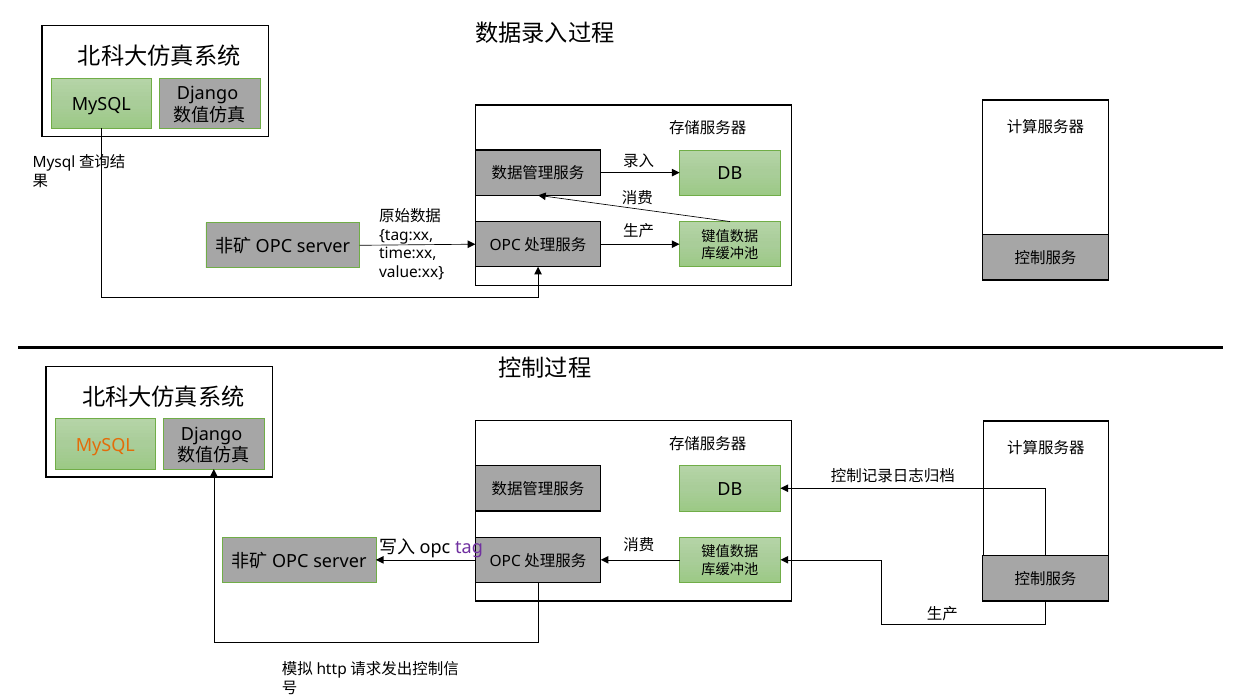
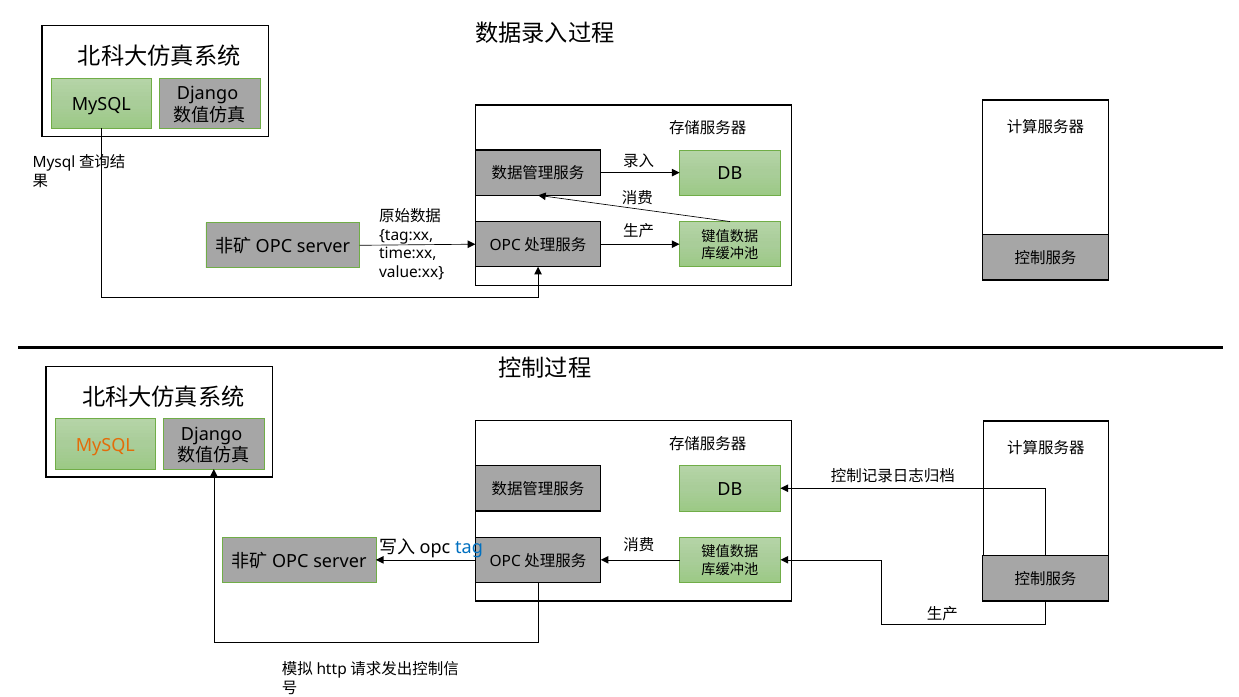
tag colour: purple -> blue
